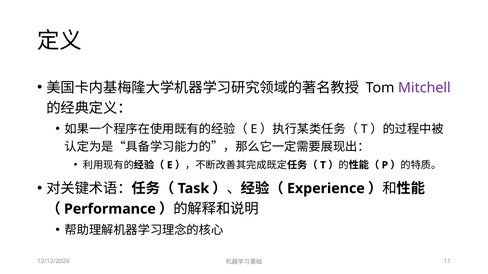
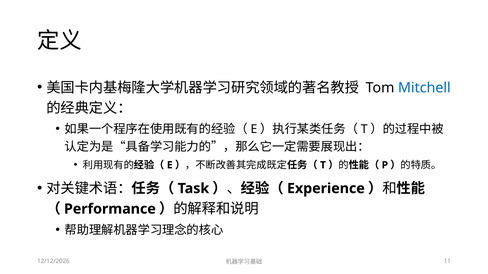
Mitchell colour: purple -> blue
